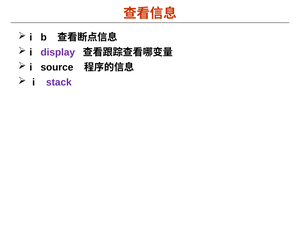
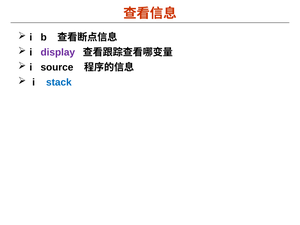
stack colour: purple -> blue
